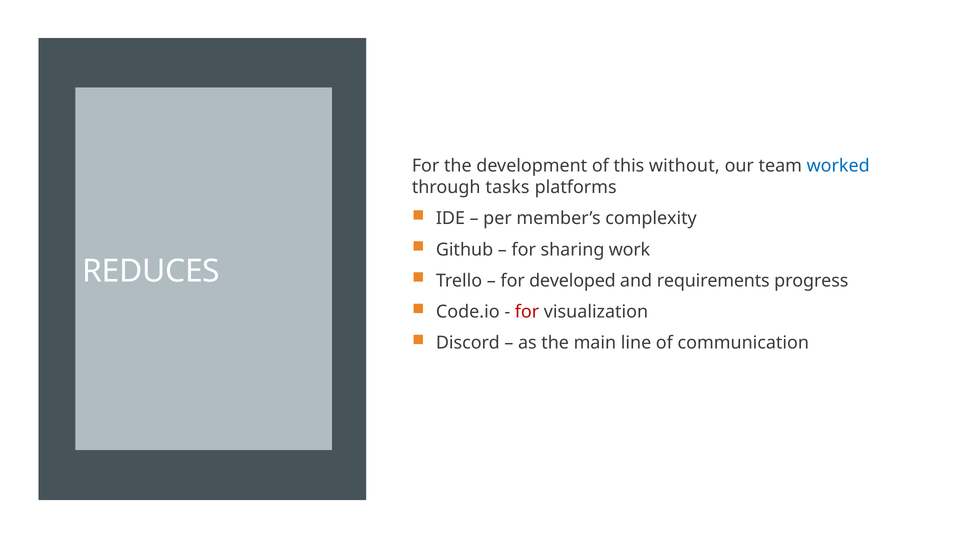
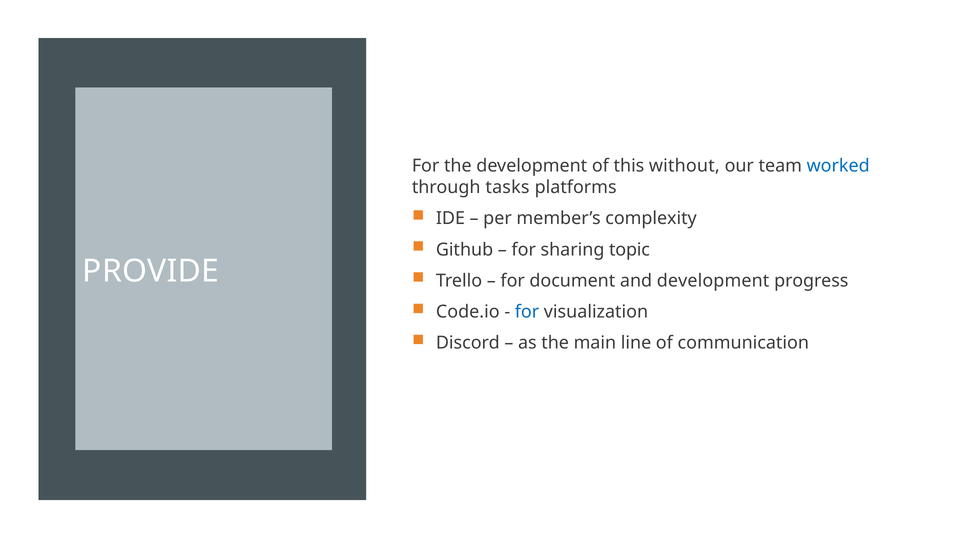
work: work -> topic
REDUCES: REDUCES -> PROVIDE
developed: developed -> document
and requirements: requirements -> development
for at (527, 312) colour: red -> blue
